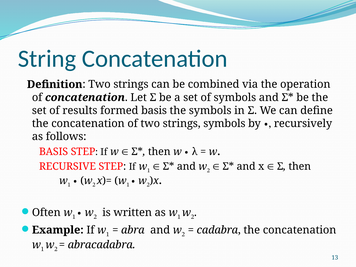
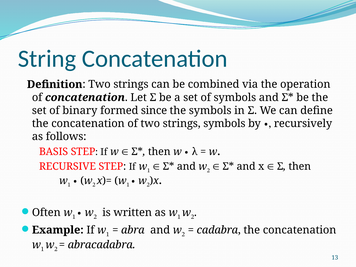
results: results -> binary
formed basis: basis -> since
